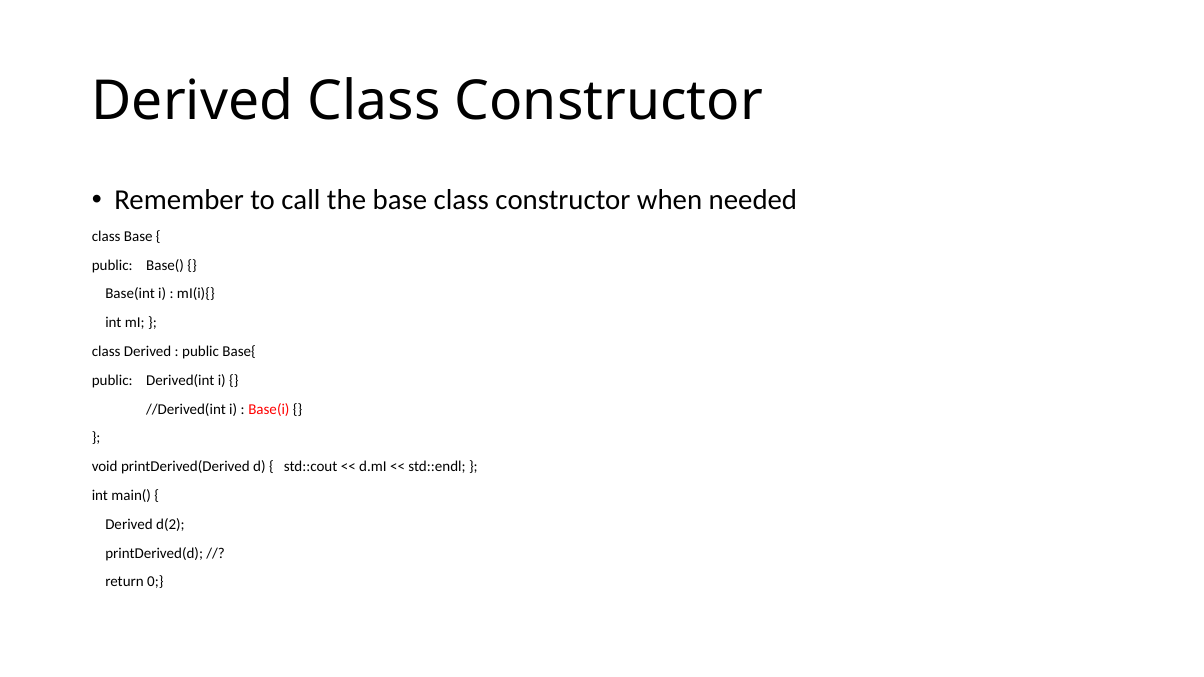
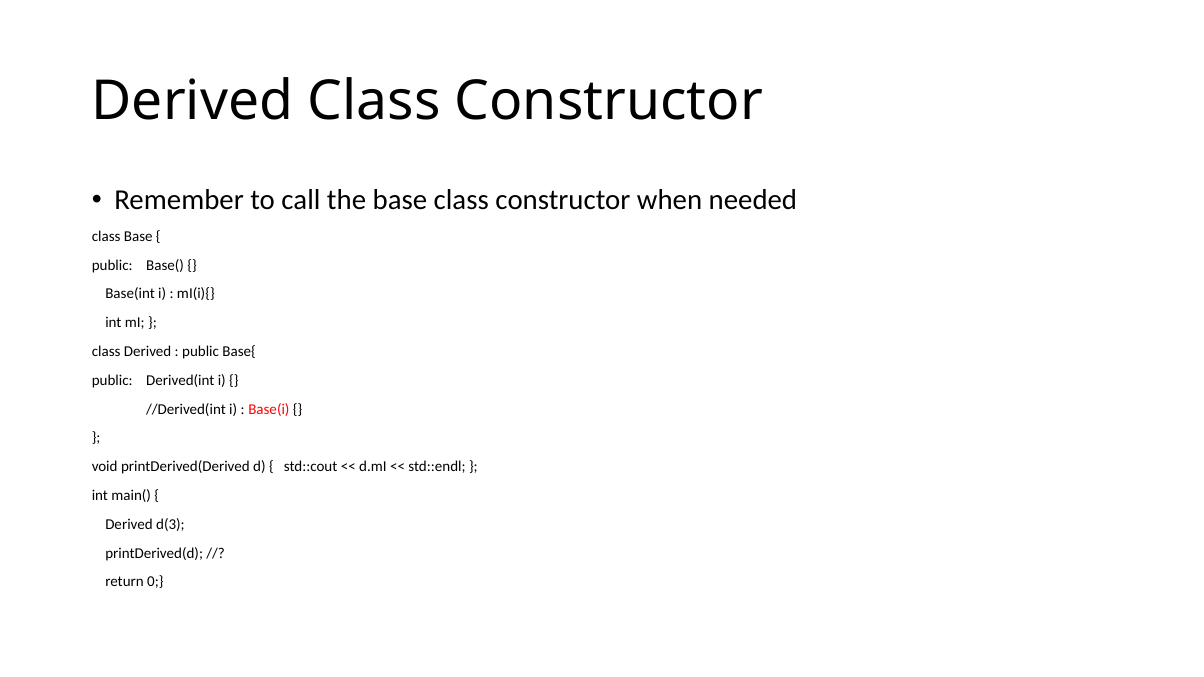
d(2: d(2 -> d(3
